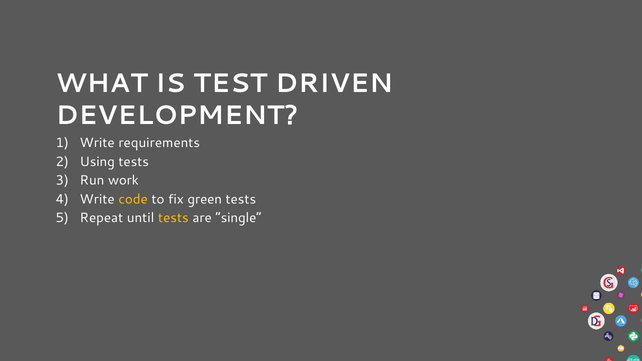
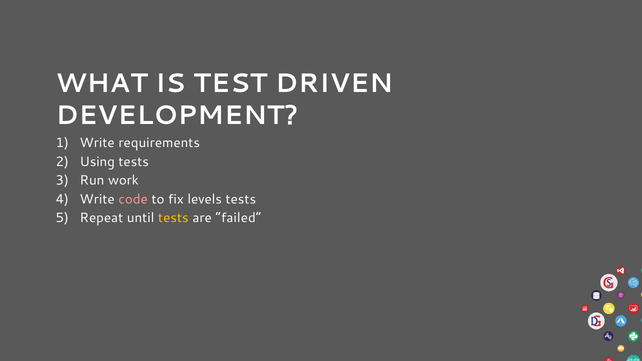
code colour: yellow -> pink
green: green -> levels
single: single -> failed
